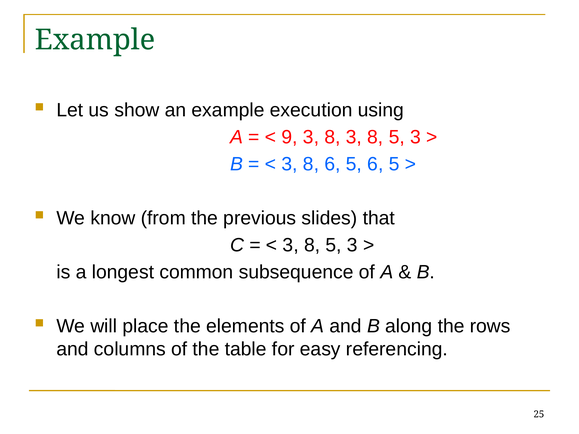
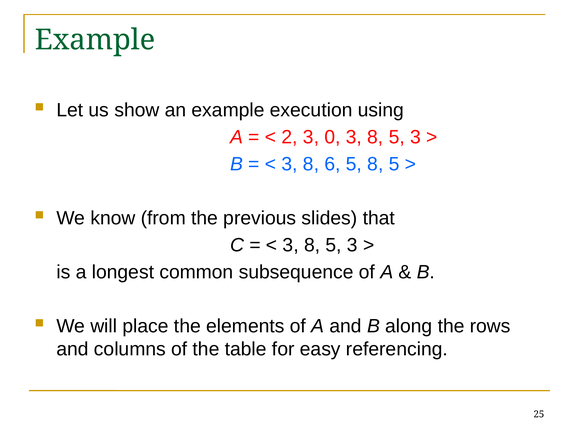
9: 9 -> 2
8 at (332, 137): 8 -> 0
5 6: 6 -> 8
